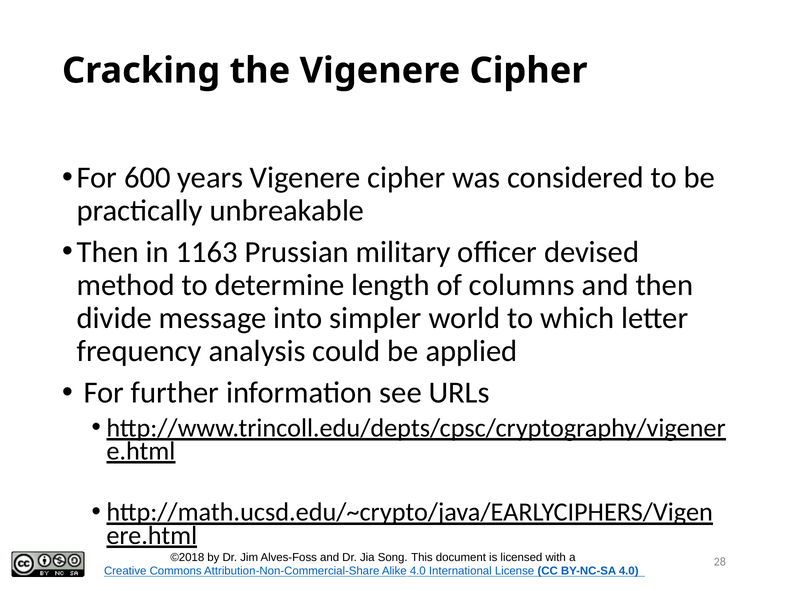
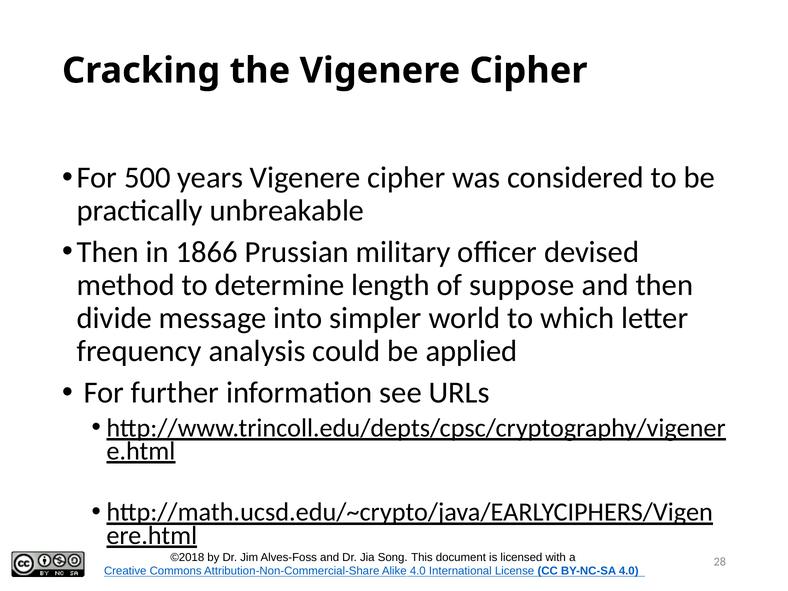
600: 600 -> 500
1163: 1163 -> 1866
columns: columns -> suppose
